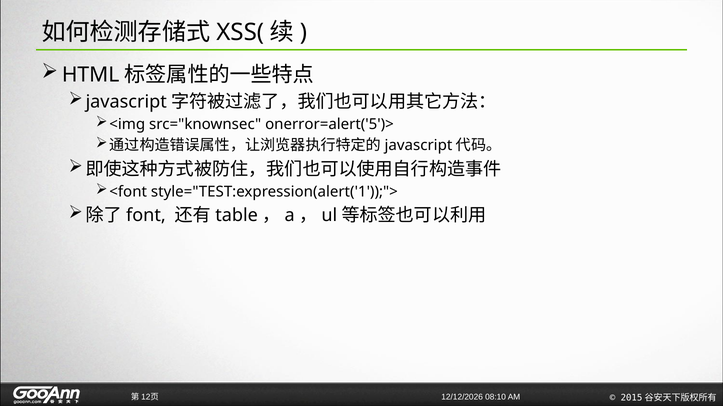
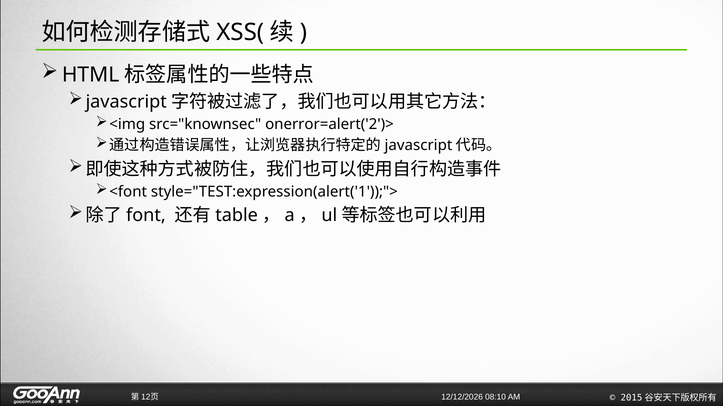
onerror=alert('5')>: onerror=alert('5')> -> onerror=alert('2')>
